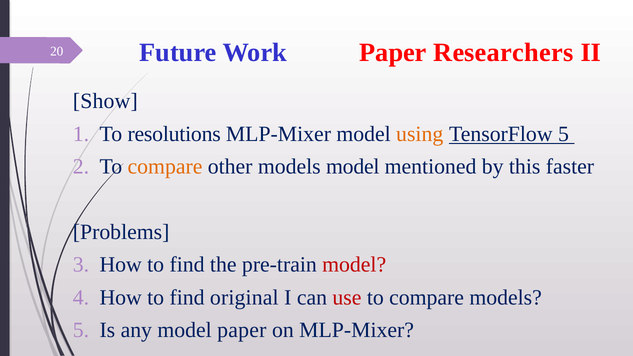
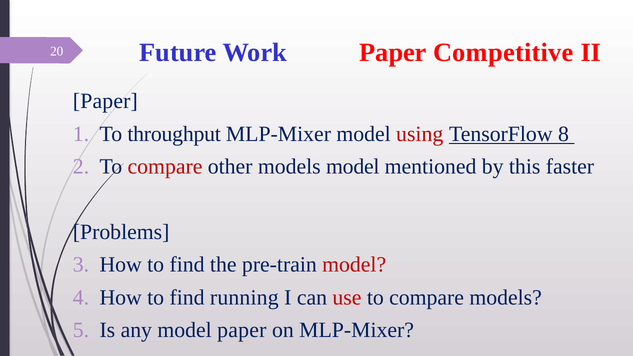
Researchers: Researchers -> Competitive
Show at (105, 101): Show -> Paper
resolutions: resolutions -> throughput
using colour: orange -> red
TensorFlow 5: 5 -> 8
compare at (165, 167) colour: orange -> red
original: original -> running
